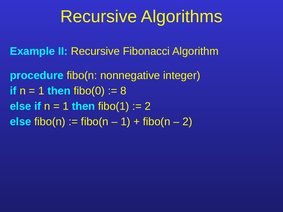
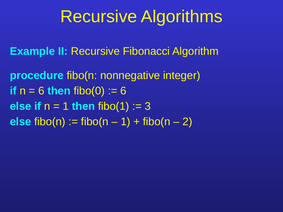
1 at (41, 91): 1 -> 6
8 at (123, 91): 8 -> 6
2 at (148, 106): 2 -> 3
